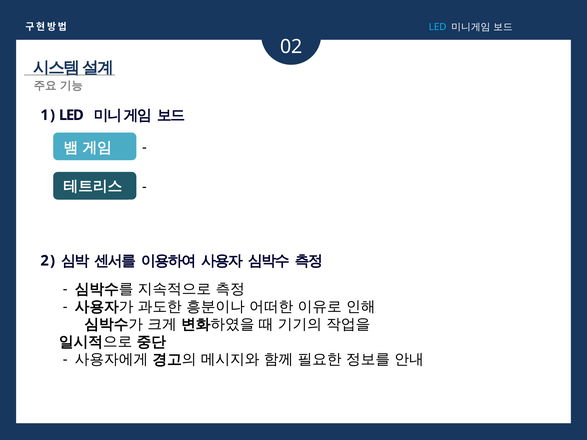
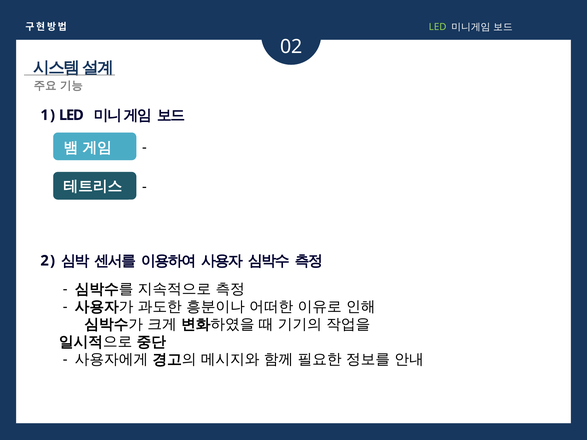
LED at (438, 27) colour: light blue -> light green
